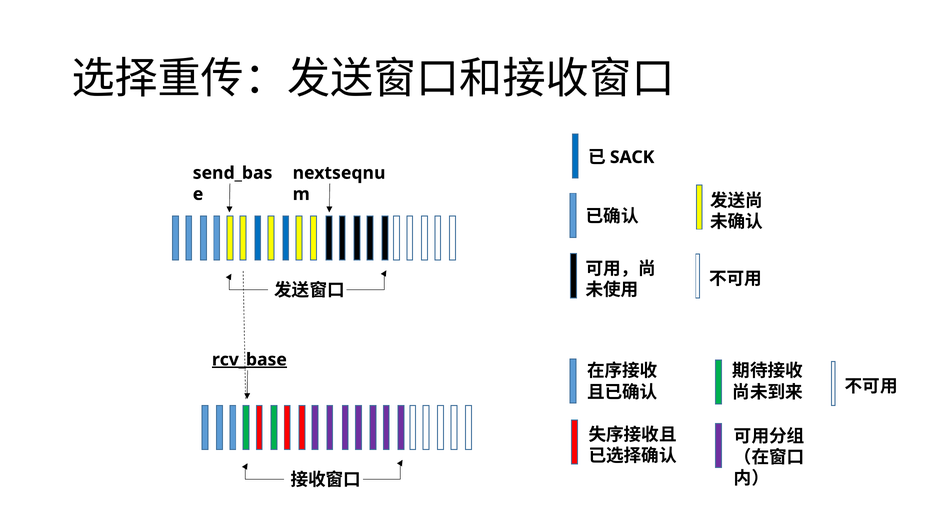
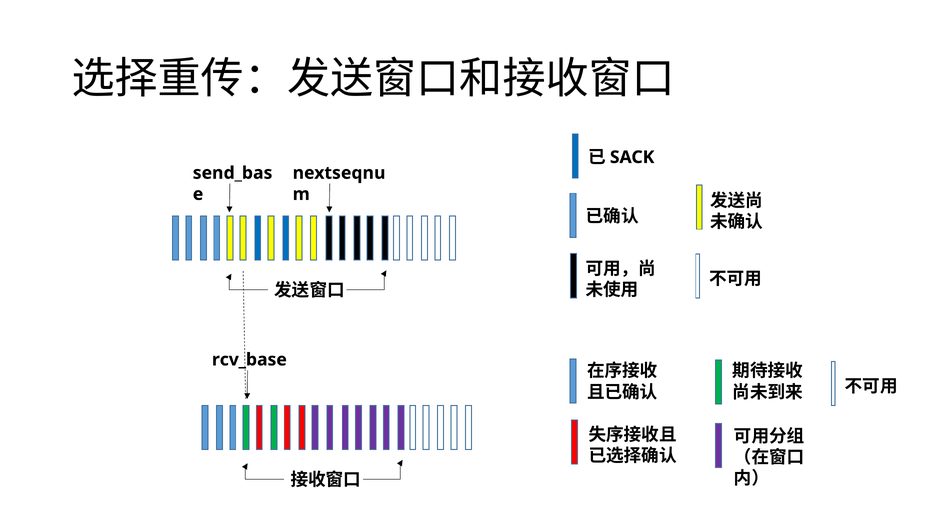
rcv_base underline: present -> none
